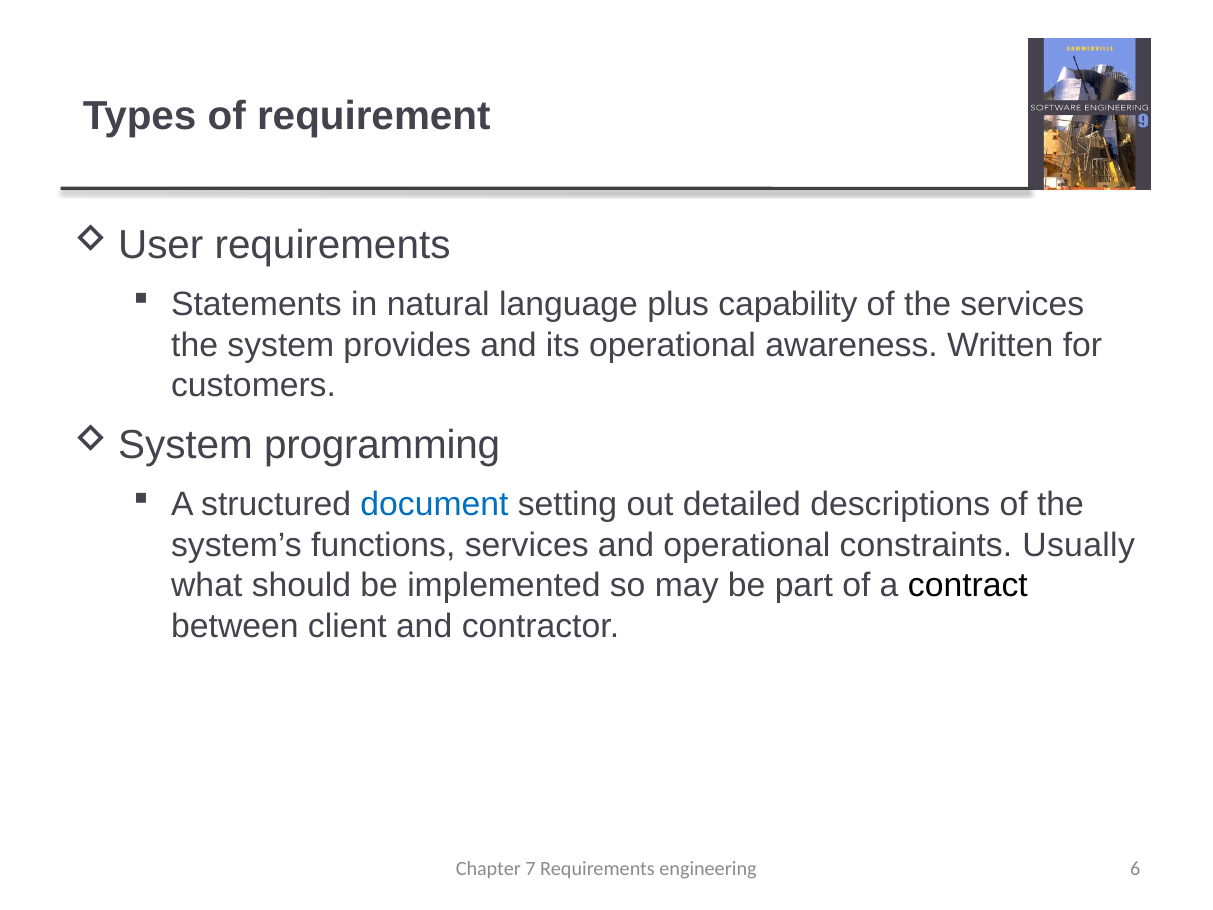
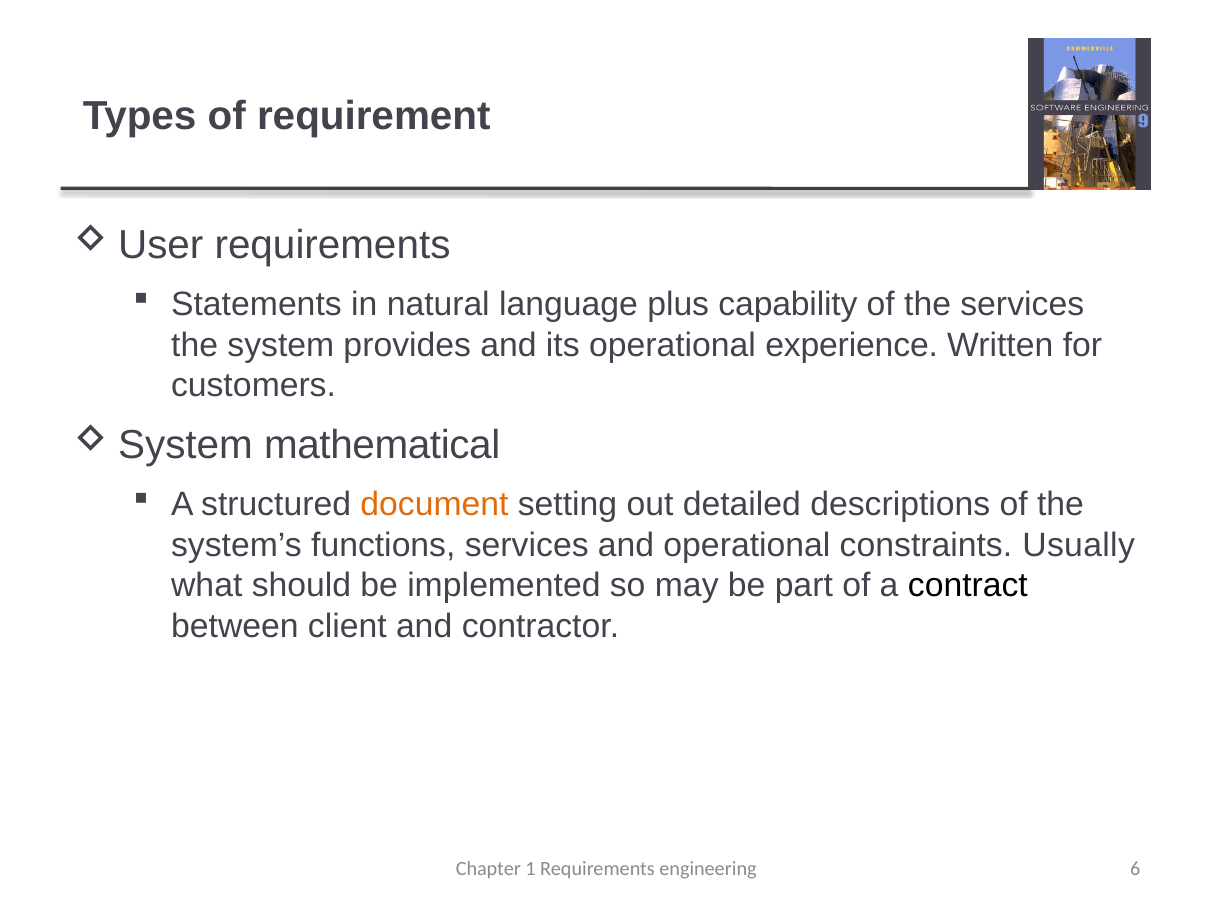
awareness: awareness -> experience
programming: programming -> mathematical
document colour: blue -> orange
7: 7 -> 1
